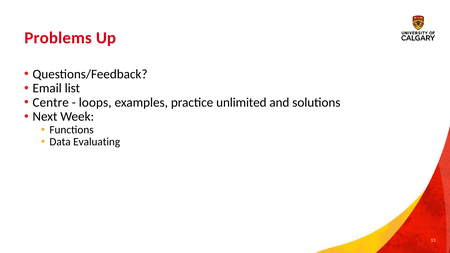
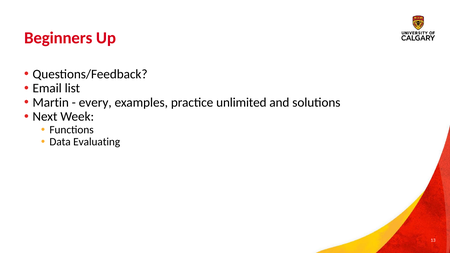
Problems: Problems -> Beginners
Centre: Centre -> Martin
loops: loops -> every
